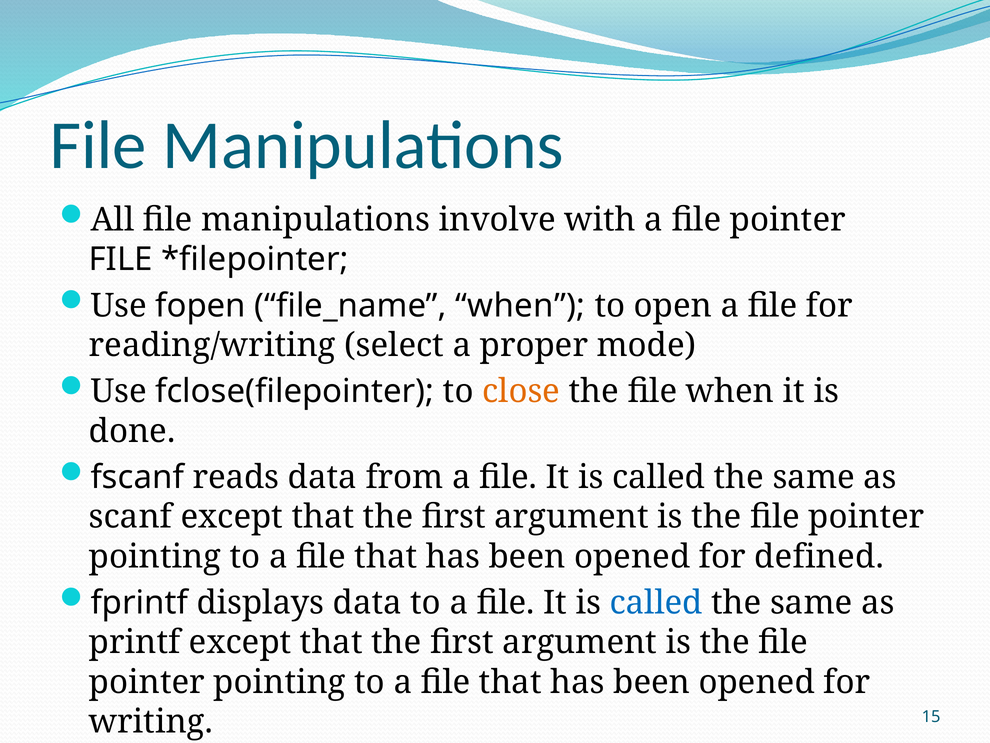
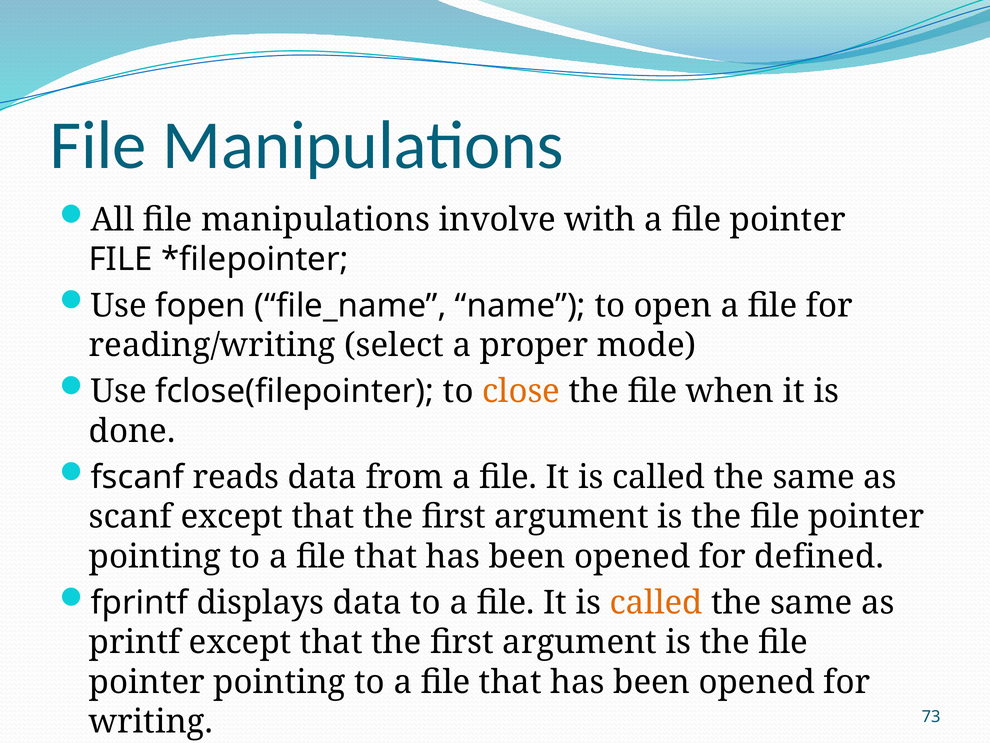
file_name when: when -> name
called at (656, 602) colour: blue -> orange
15: 15 -> 73
